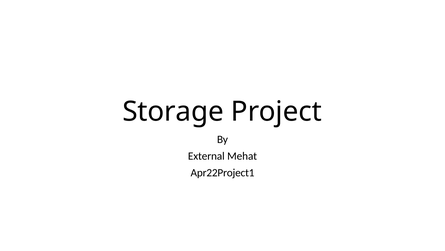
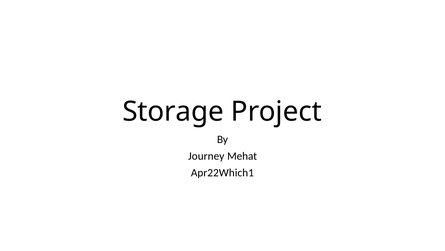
External: External -> Journey
Apr22Project1: Apr22Project1 -> Apr22Which1
